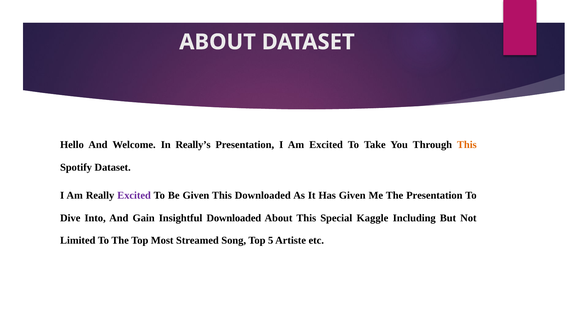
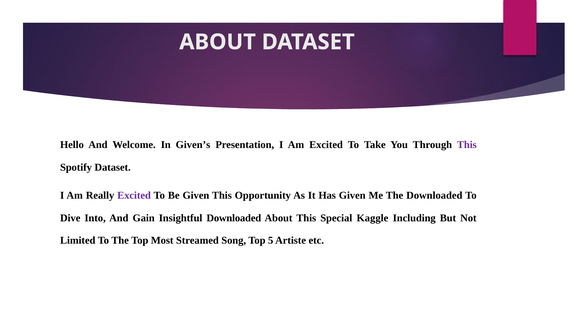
Really’s: Really’s -> Given’s
This at (467, 145) colour: orange -> purple
This Downloaded: Downloaded -> Opportunity
The Presentation: Presentation -> Downloaded
